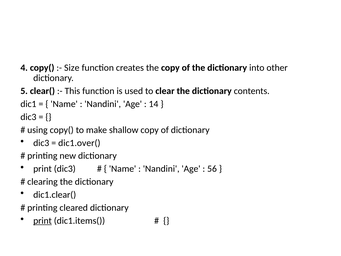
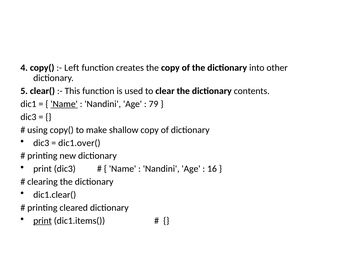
Size: Size -> Left
Name at (64, 104) underline: none -> present
14: 14 -> 79
56: 56 -> 16
